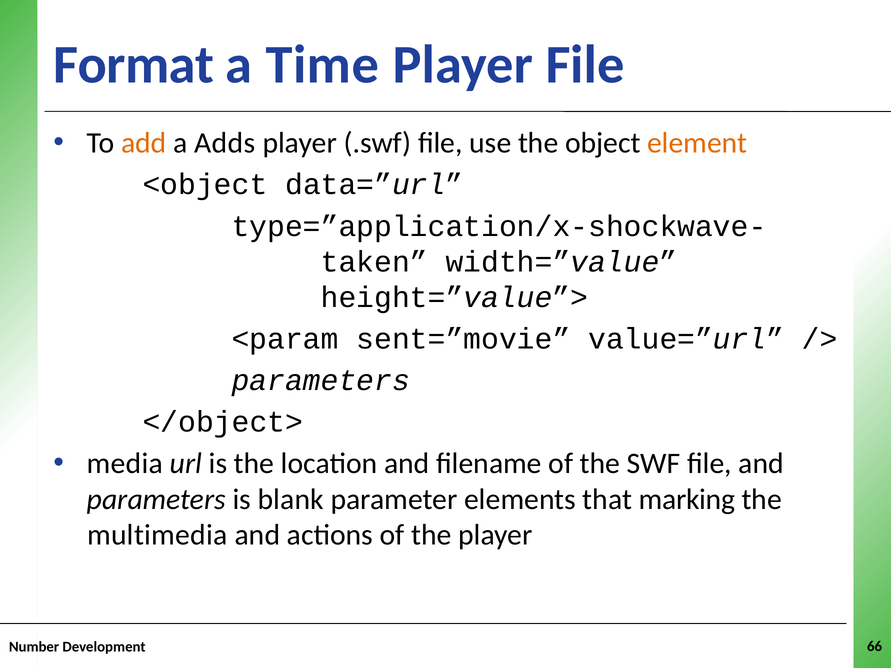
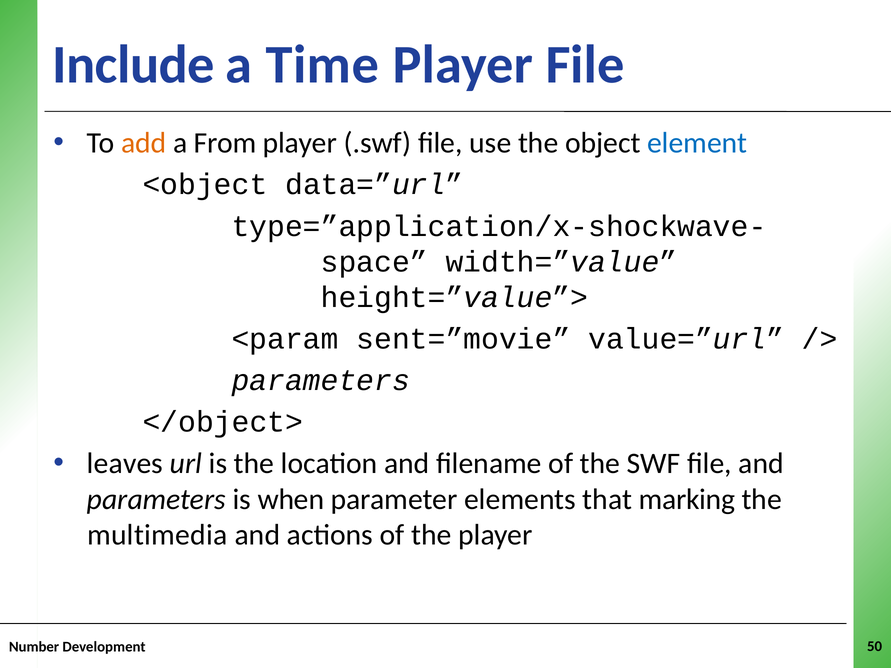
Format: Format -> Include
Adds: Adds -> From
element colour: orange -> blue
taken: taken -> space
media: media -> leaves
blank: blank -> when
66: 66 -> 50
